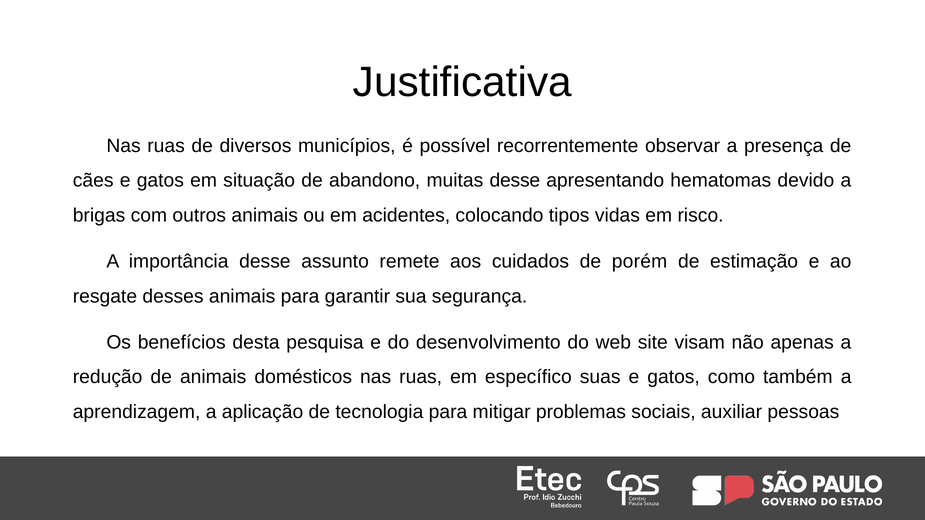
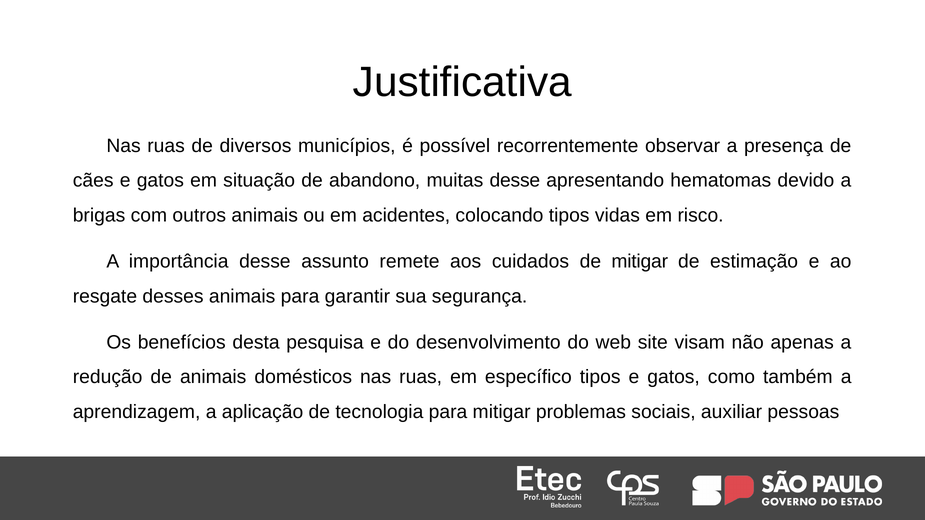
de porém: porém -> mitigar
específico suas: suas -> tipos
